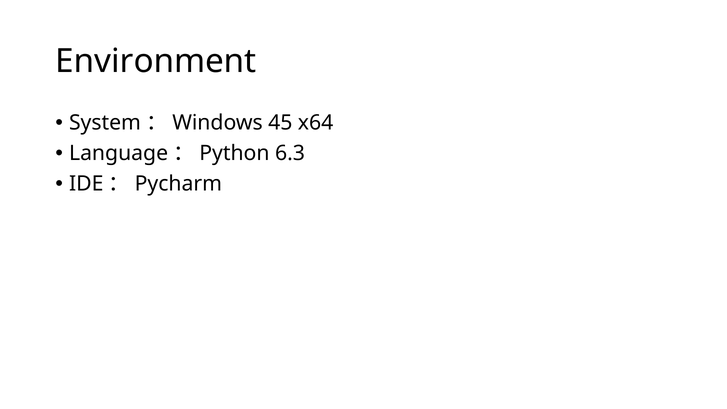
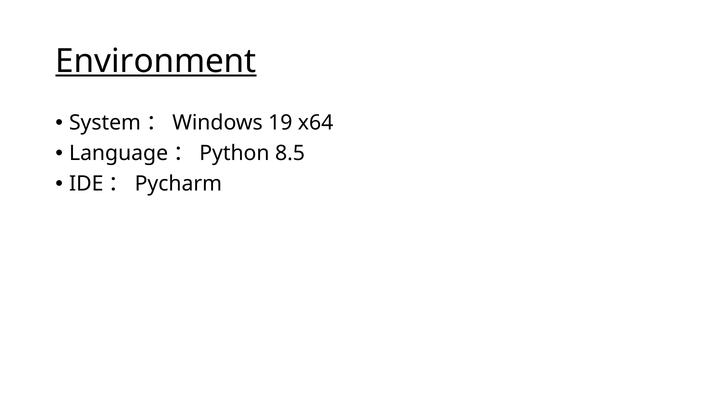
Environment underline: none -> present
45: 45 -> 19
6.3: 6.3 -> 8.5
